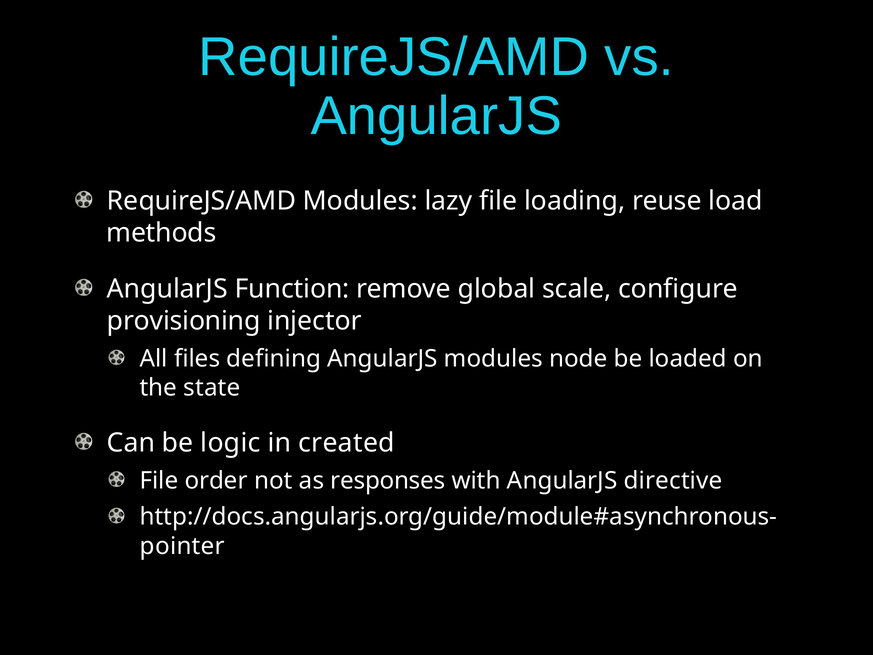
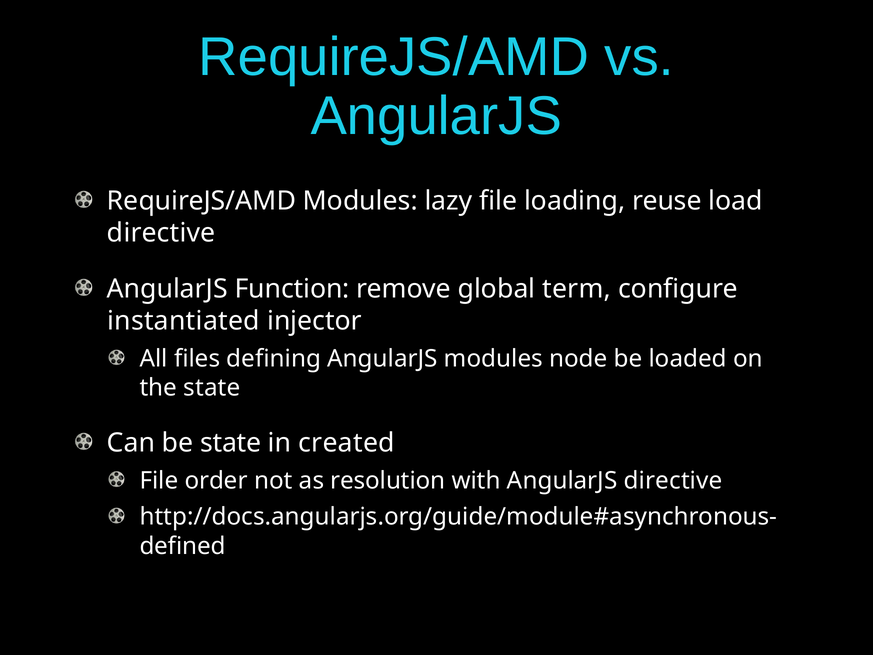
methods at (161, 233): methods -> directive
scale: scale -> term
provisioning: provisioning -> instantiated
be logic: logic -> state
responses: responses -> resolution
pointer: pointer -> defined
